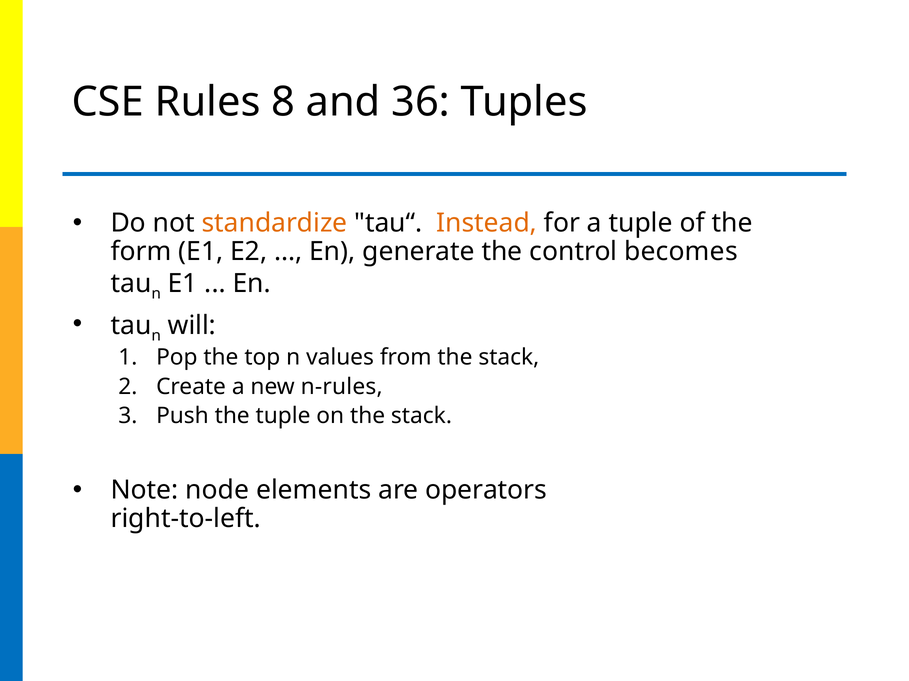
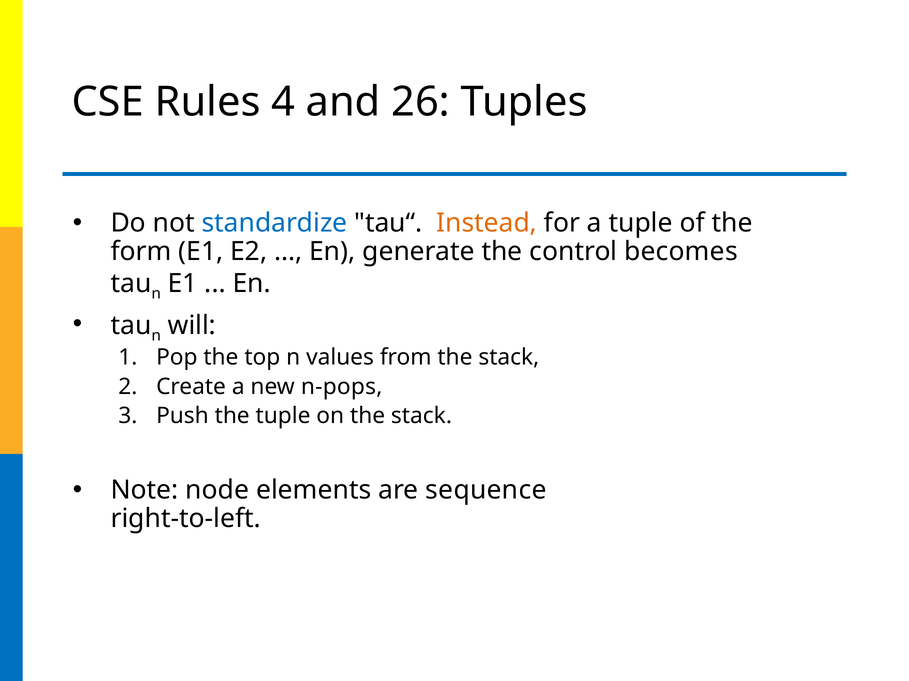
8: 8 -> 4
36: 36 -> 26
standardize colour: orange -> blue
n-rules: n-rules -> n-pops
operators: operators -> sequence
